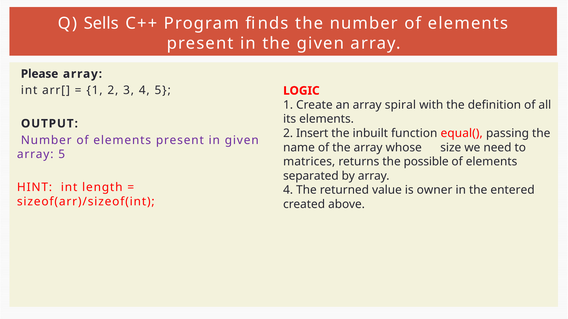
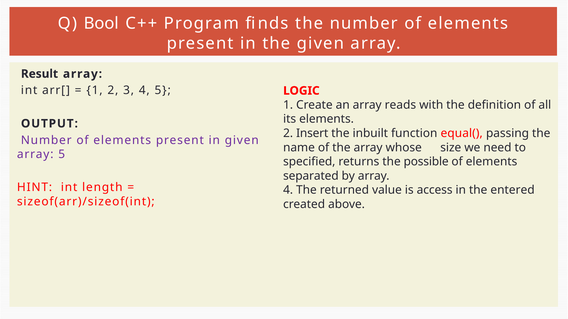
Sells: Sells -> Bool
Please: Please -> Result
spiral: spiral -> reads
matrices: matrices -> specified
owner: owner -> access
